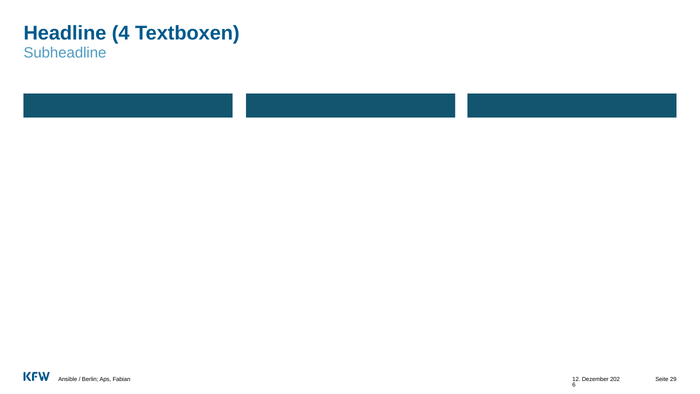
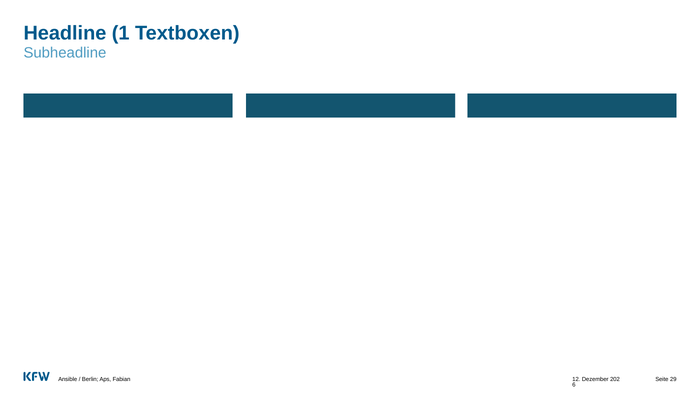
4: 4 -> 1
